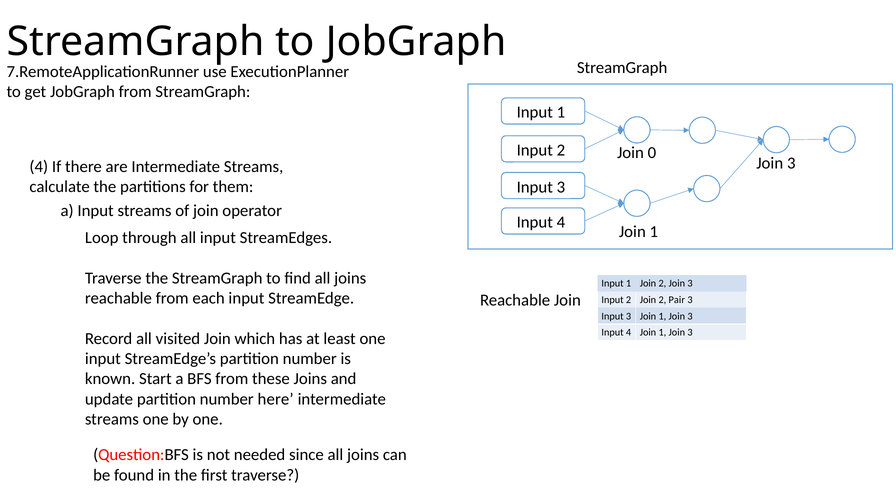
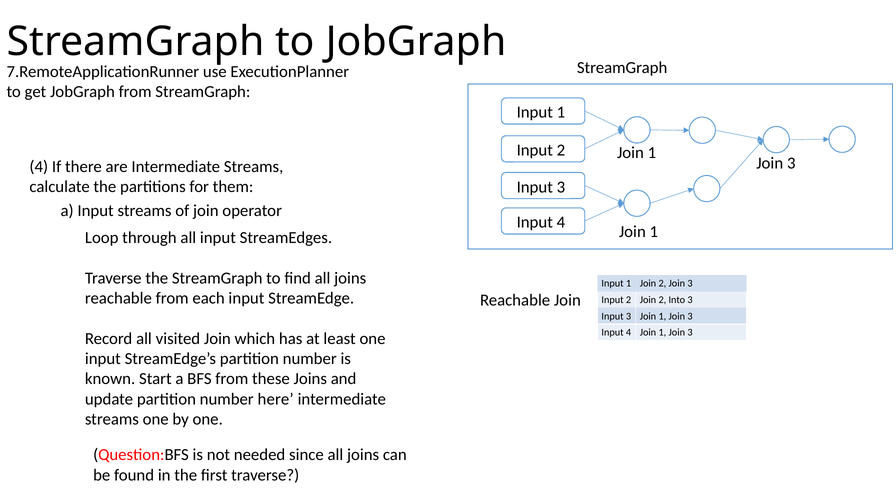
0 at (652, 153): 0 -> 1
Pair: Pair -> Into
